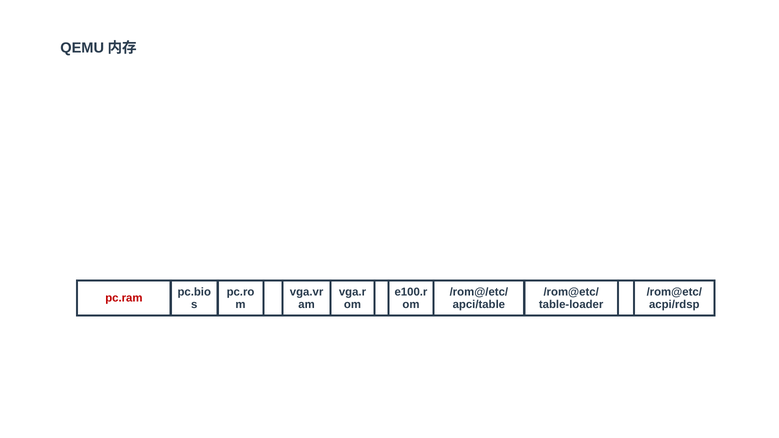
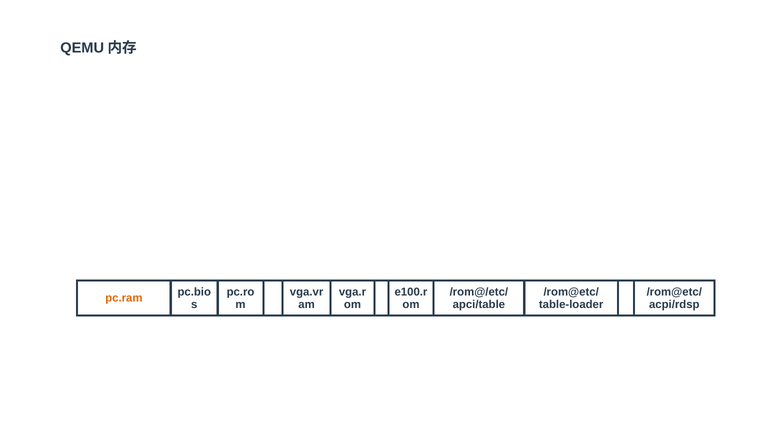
pc.ram colour: red -> orange
